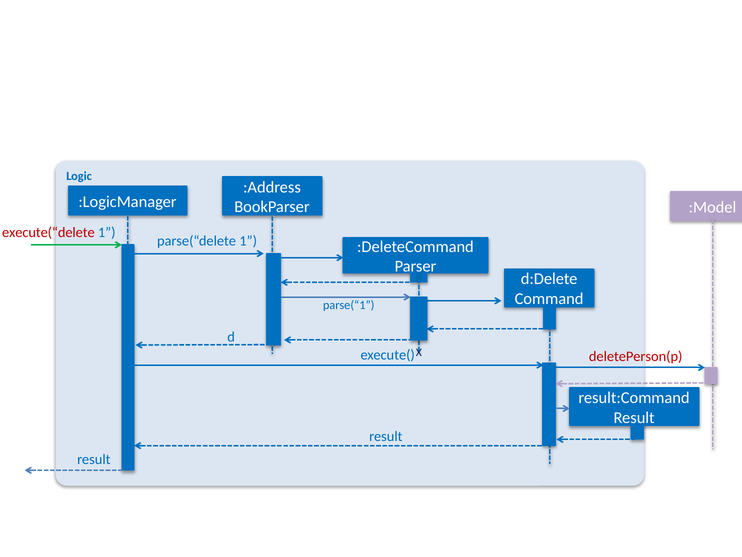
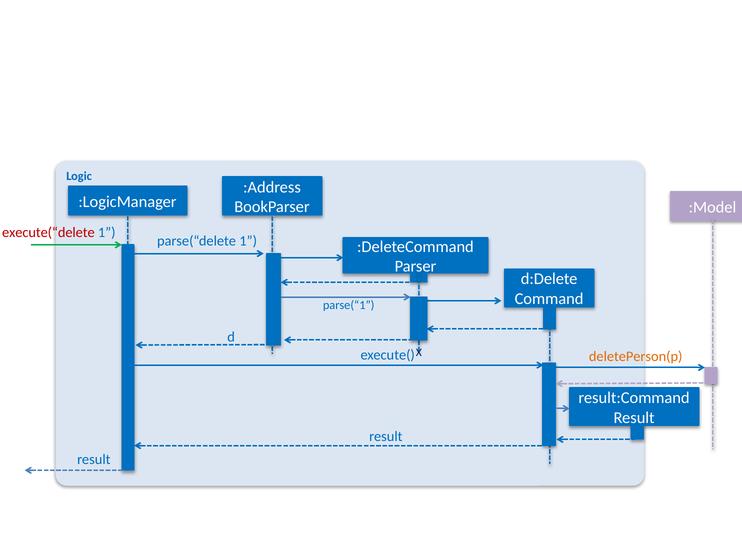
deletePerson(p colour: red -> orange
